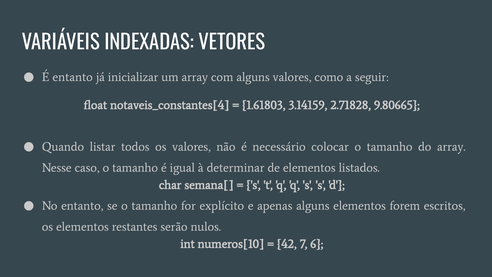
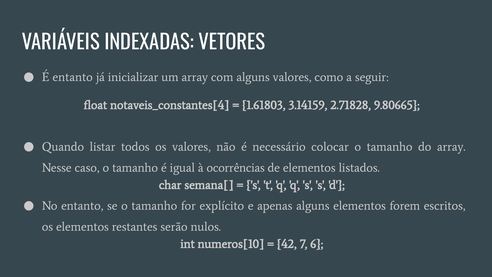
determinar: determinar -> ocorrências
